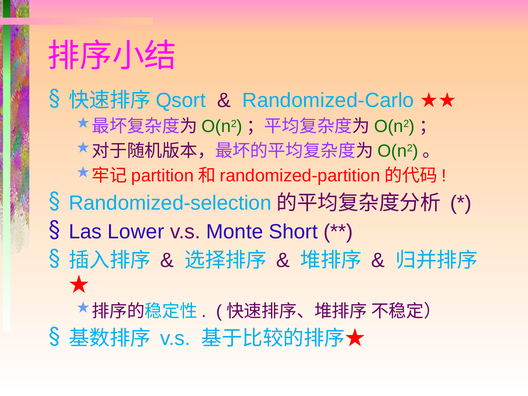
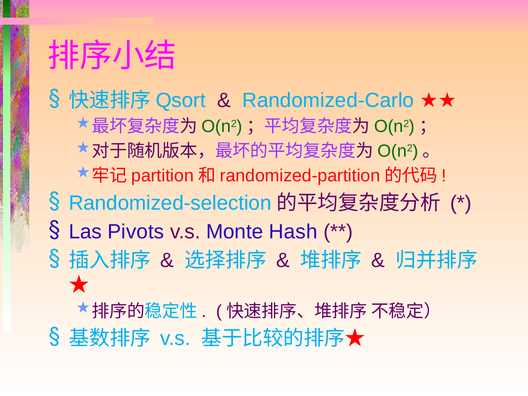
Lower: Lower -> Pivots
Short: Short -> Hash
